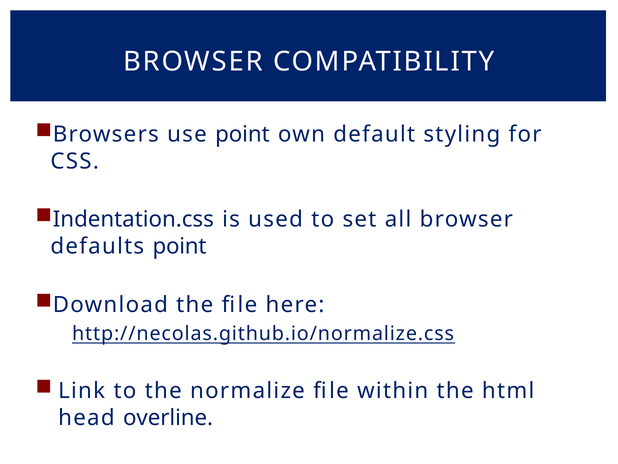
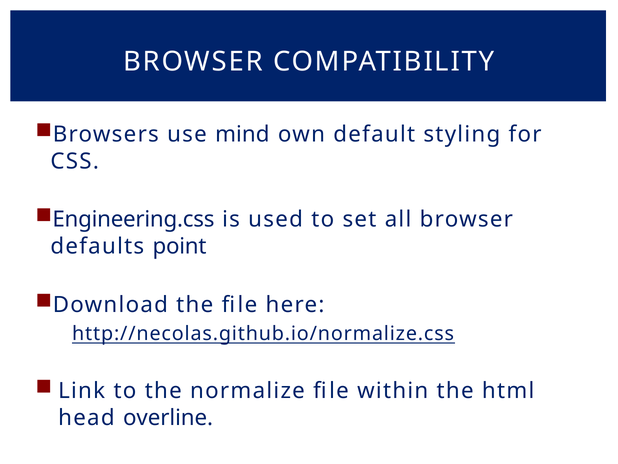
use point: point -> mind
Indentation.css: Indentation.css -> Engineering.css
